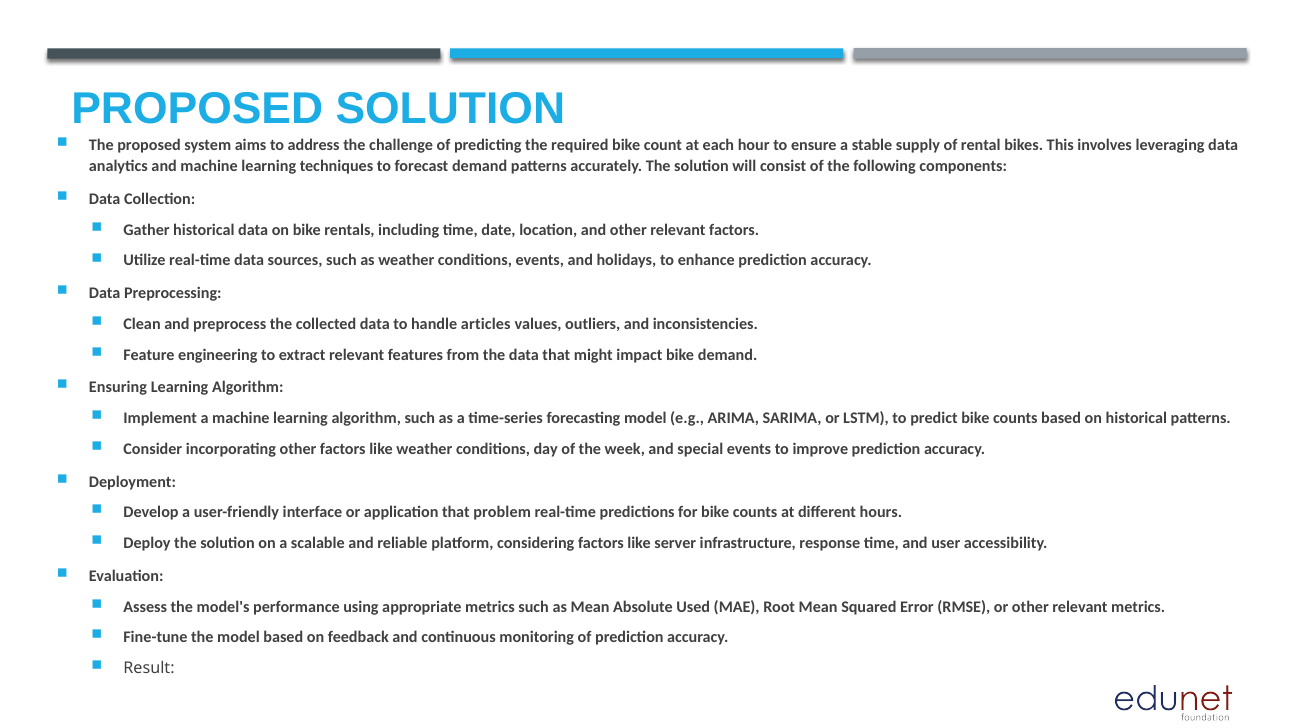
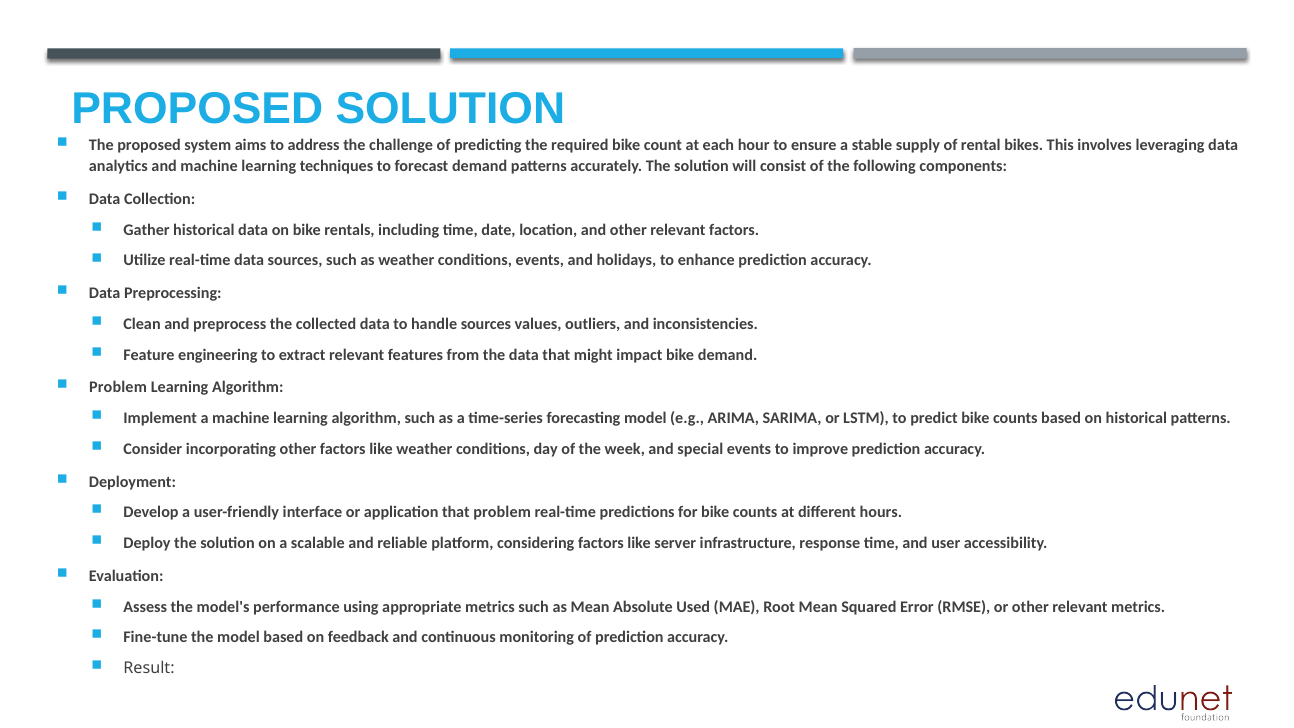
handle articles: articles -> sources
Ensuring at (118, 387): Ensuring -> Problem
